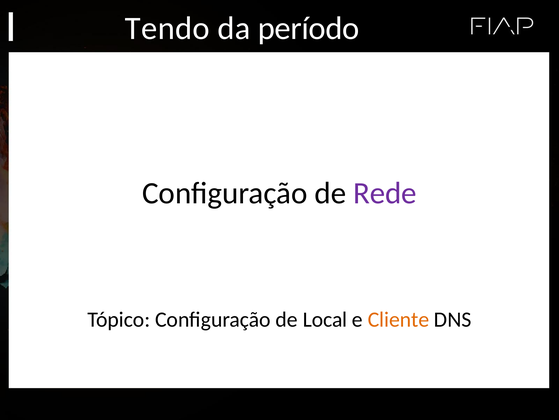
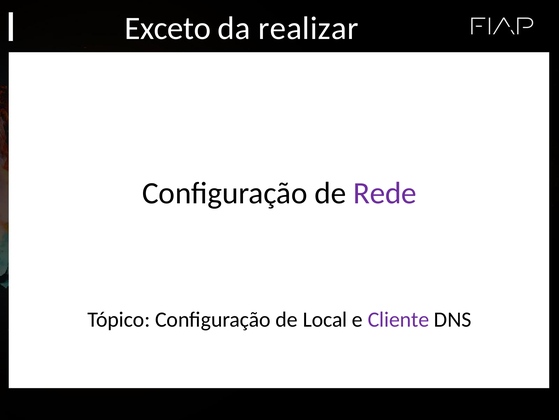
Tendo: Tendo -> Exceto
período: período -> realizar
Cliente colour: orange -> purple
